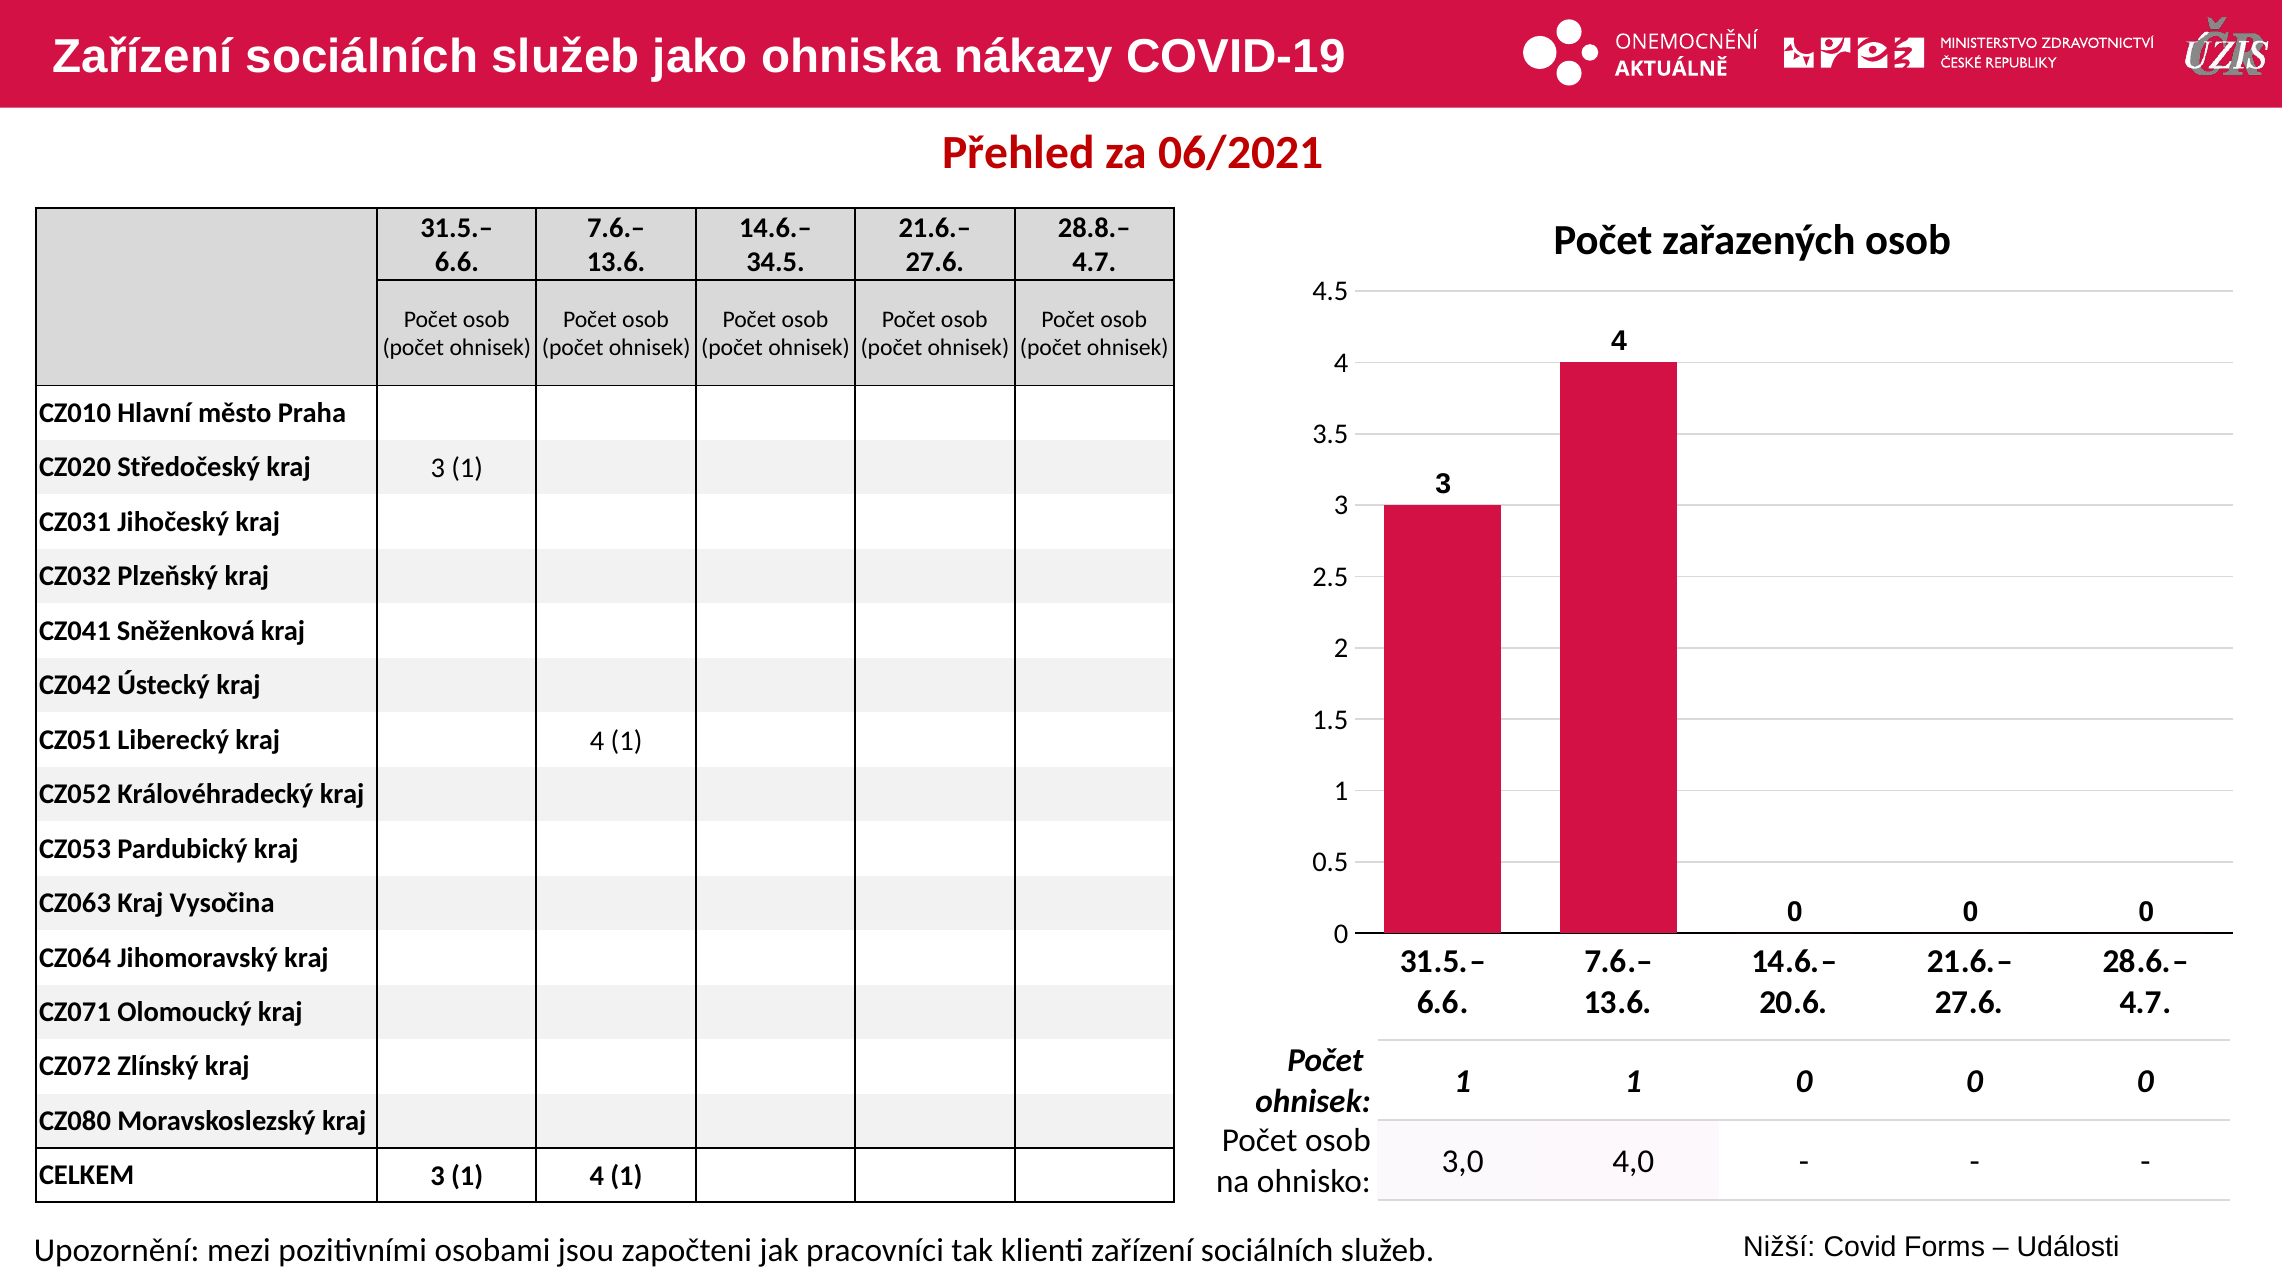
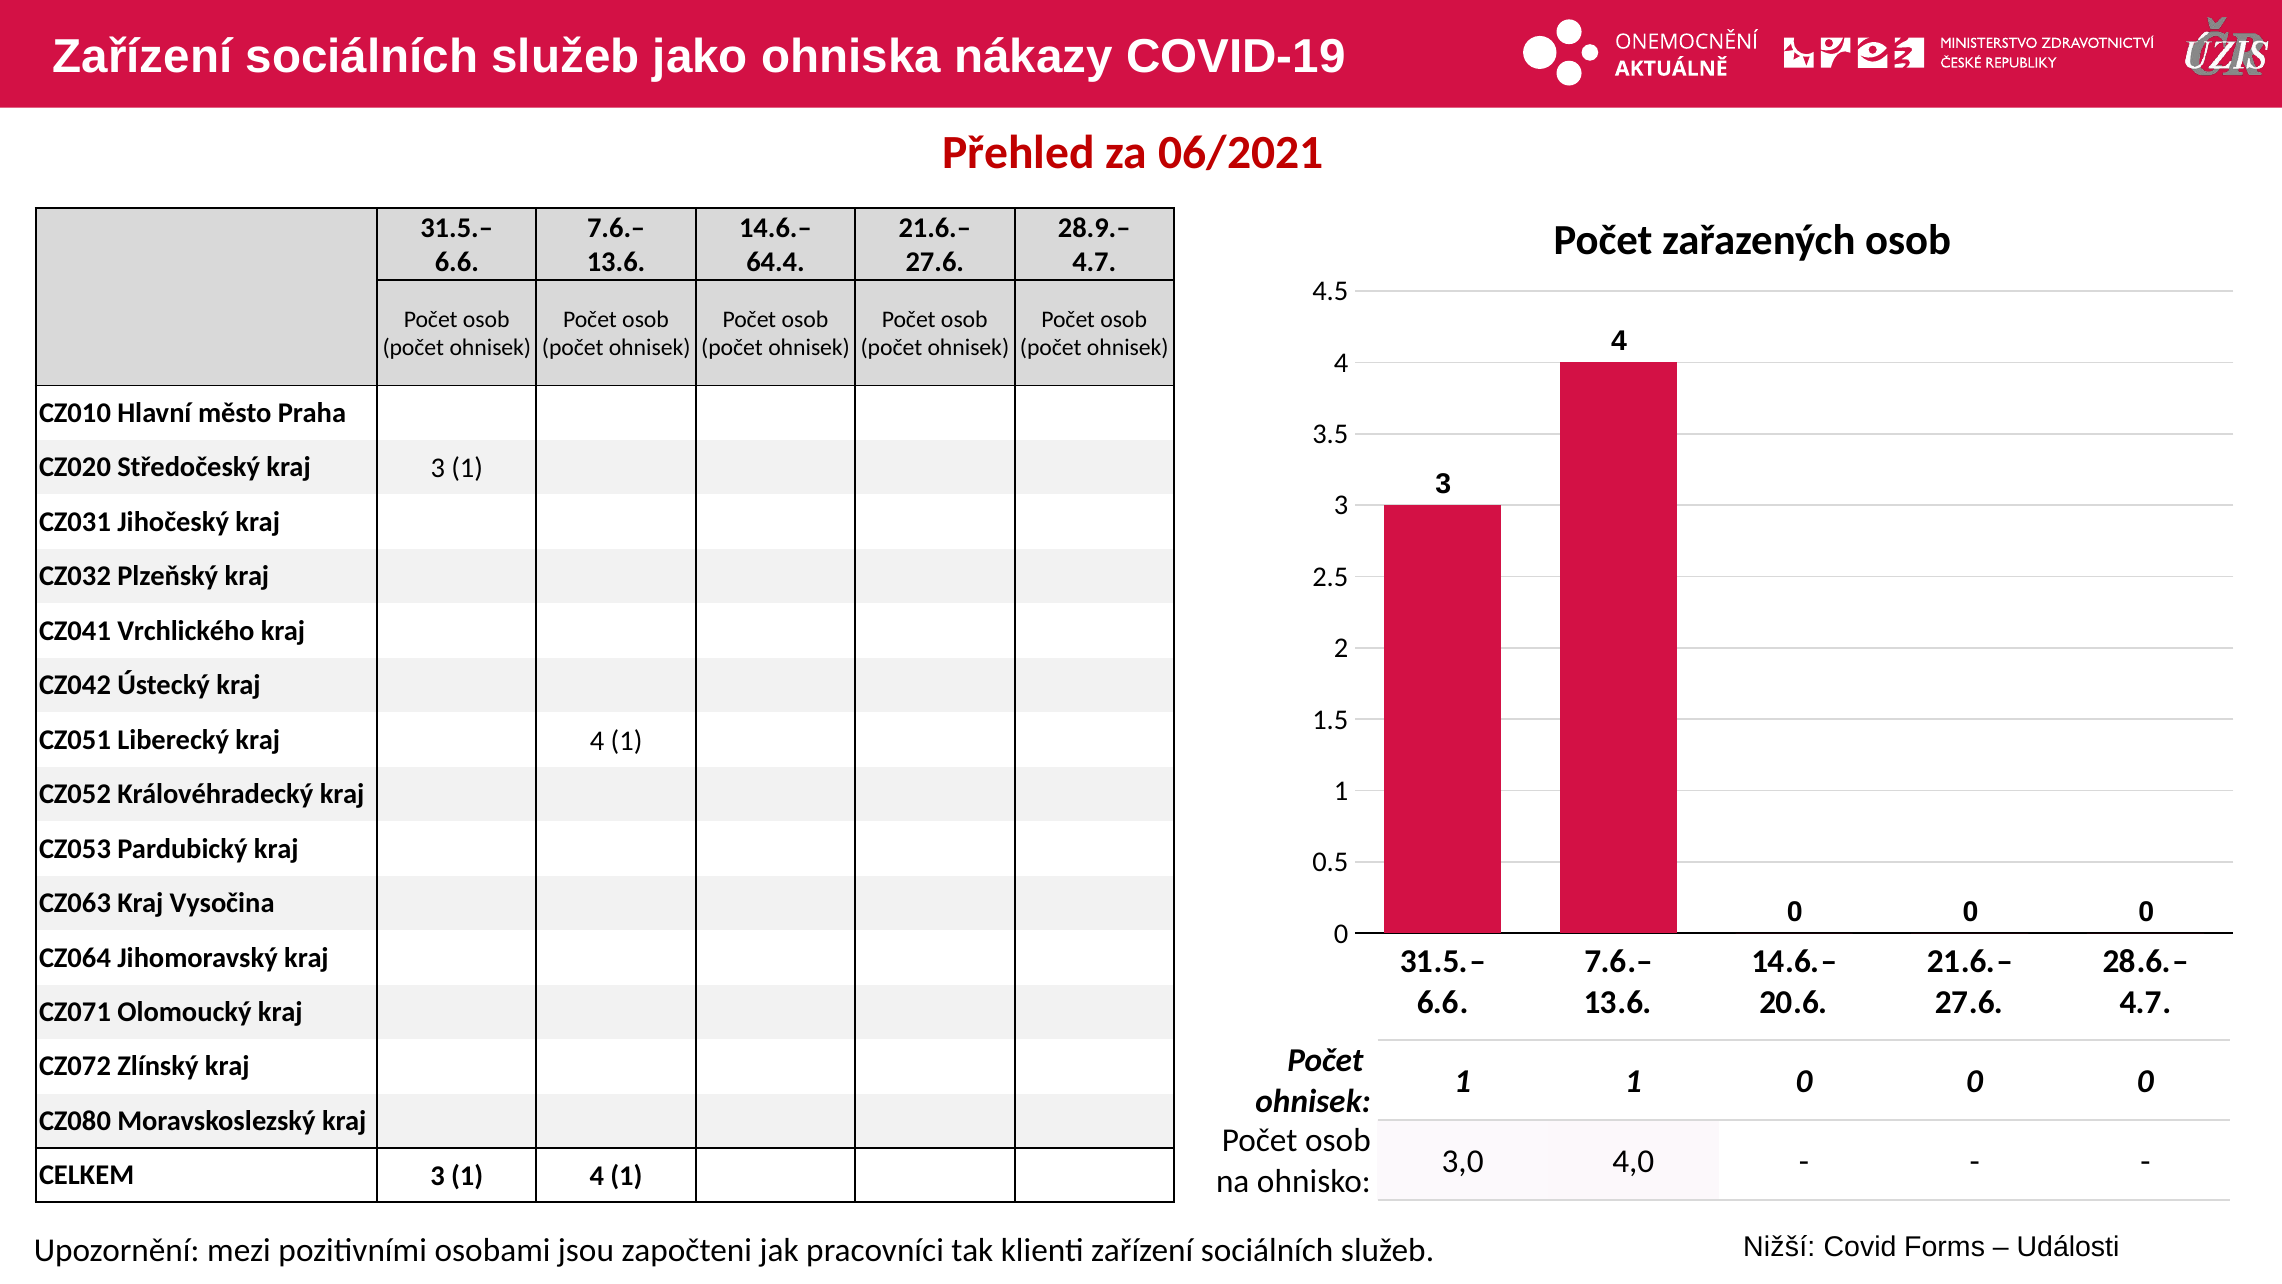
28.8.–: 28.8.– -> 28.9.–
34.5: 34.5 -> 64.4
Sněženková: Sněženková -> Vrchlického
